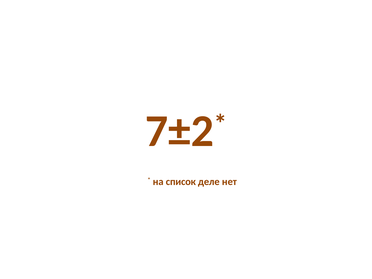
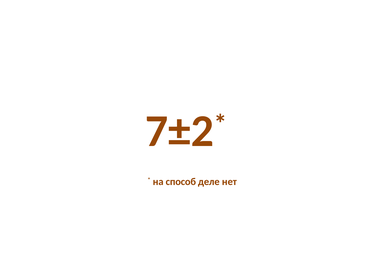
список: список -> способ
